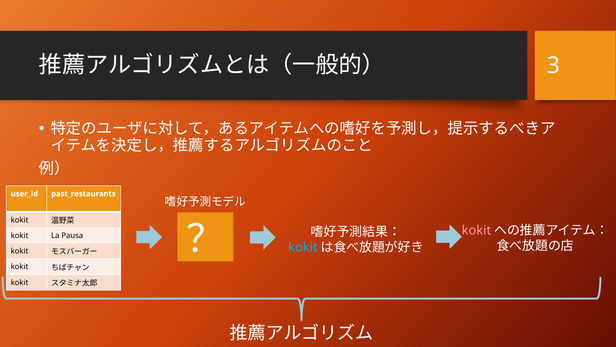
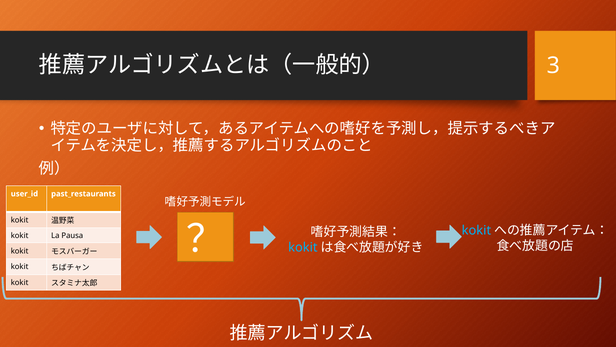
kokit at (476, 230) colour: pink -> light blue
